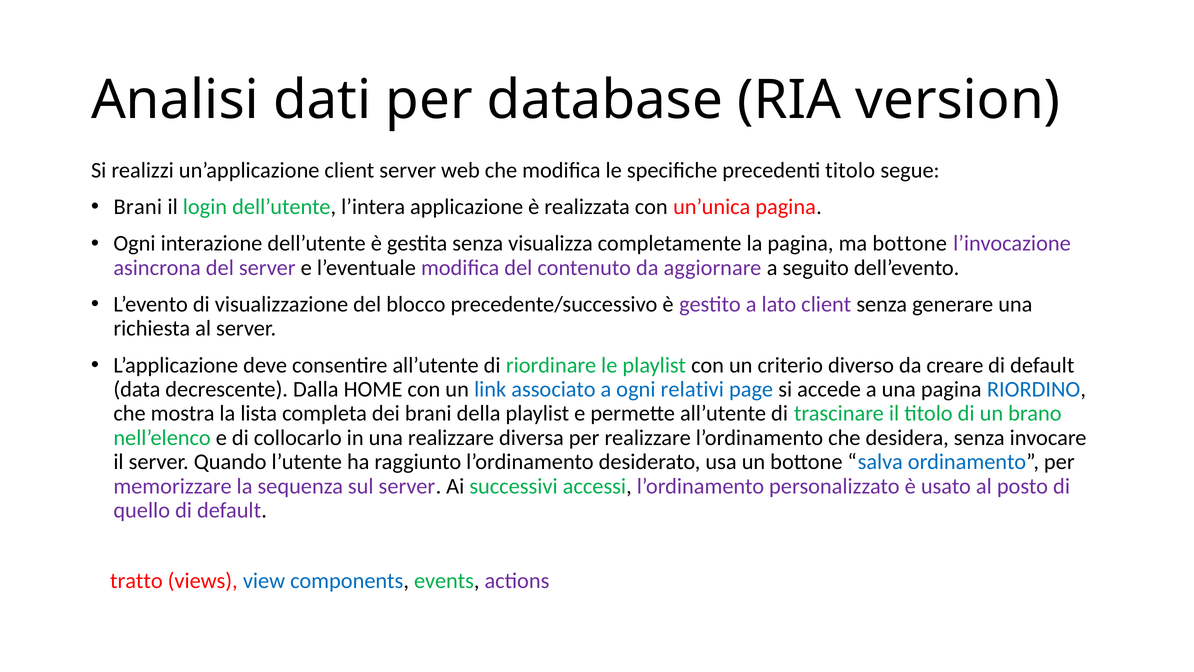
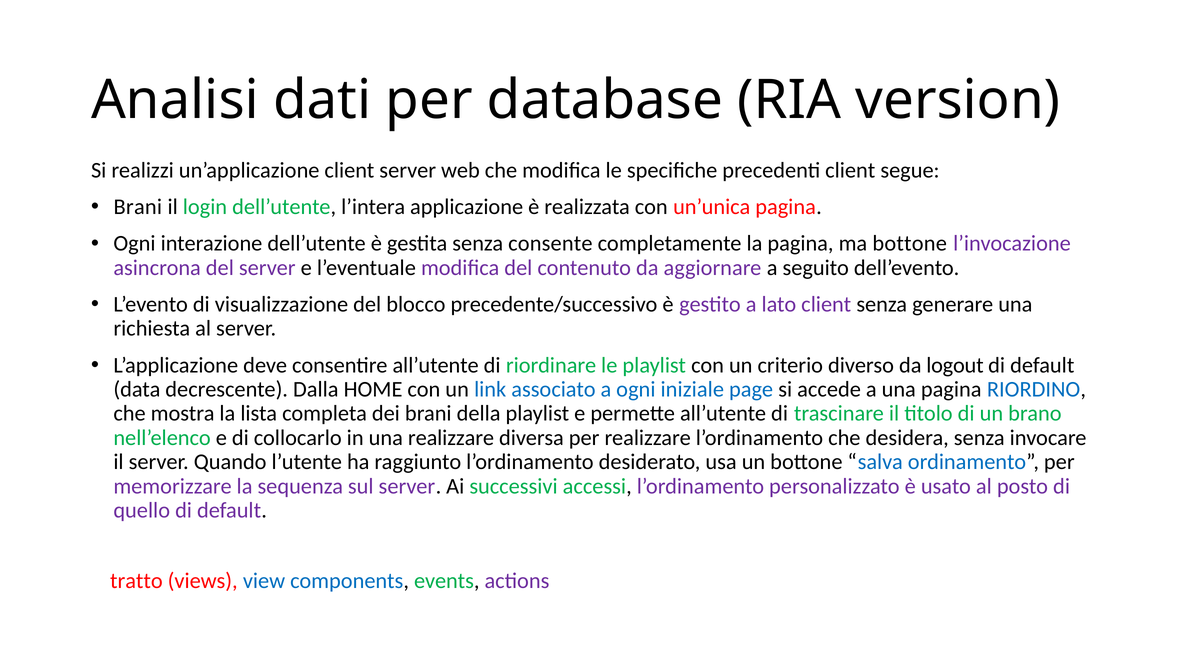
precedenti titolo: titolo -> client
visualizza: visualizza -> consente
creare: creare -> logout
relativi: relativi -> iniziale
